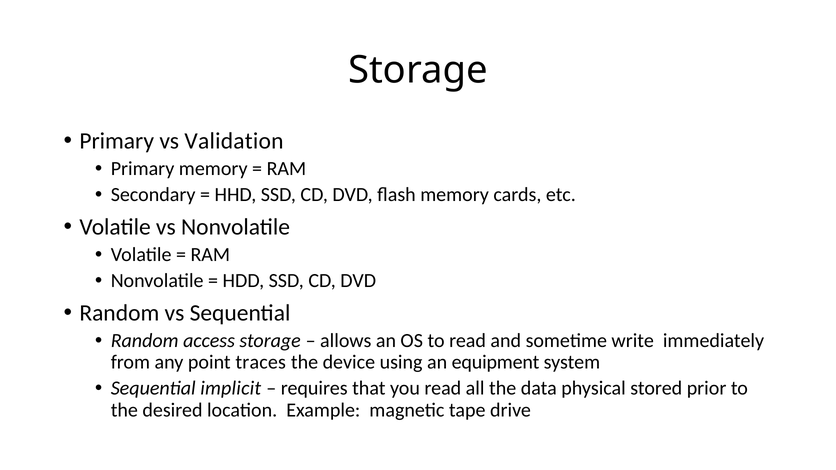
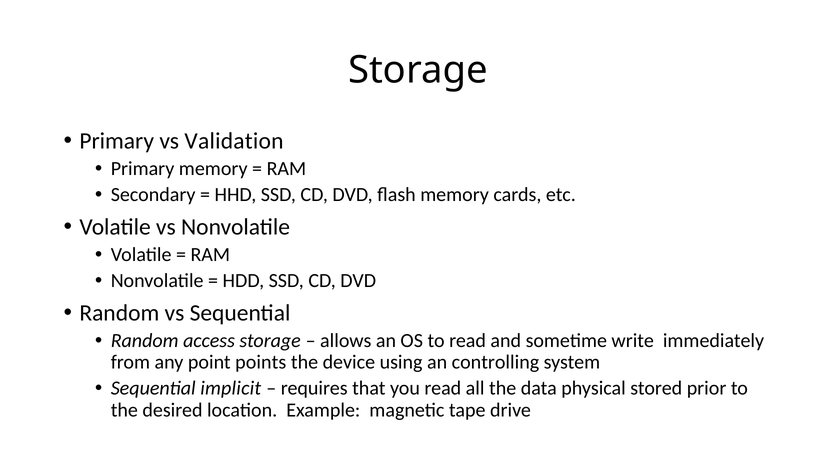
traces: traces -> points
equipment: equipment -> controlling
